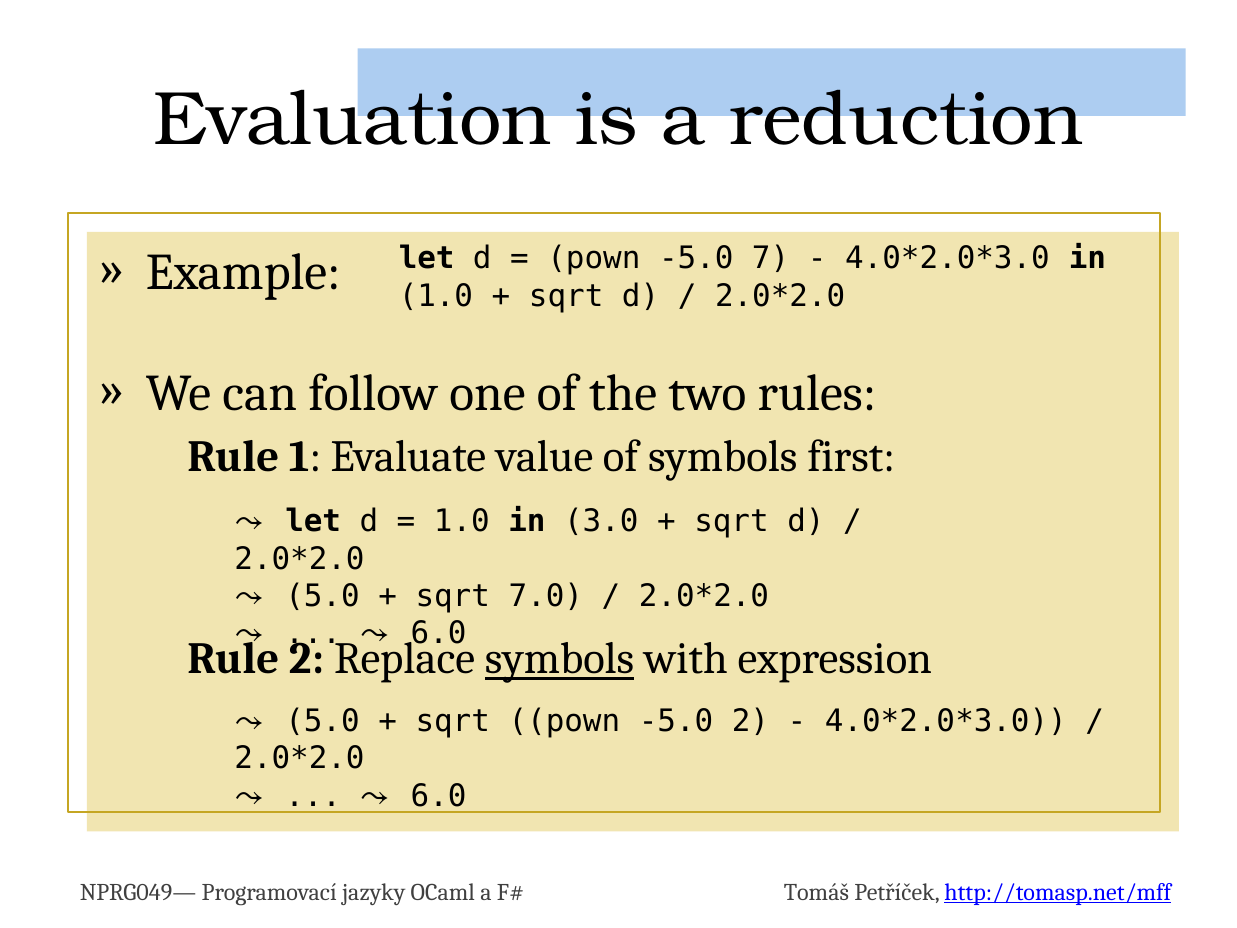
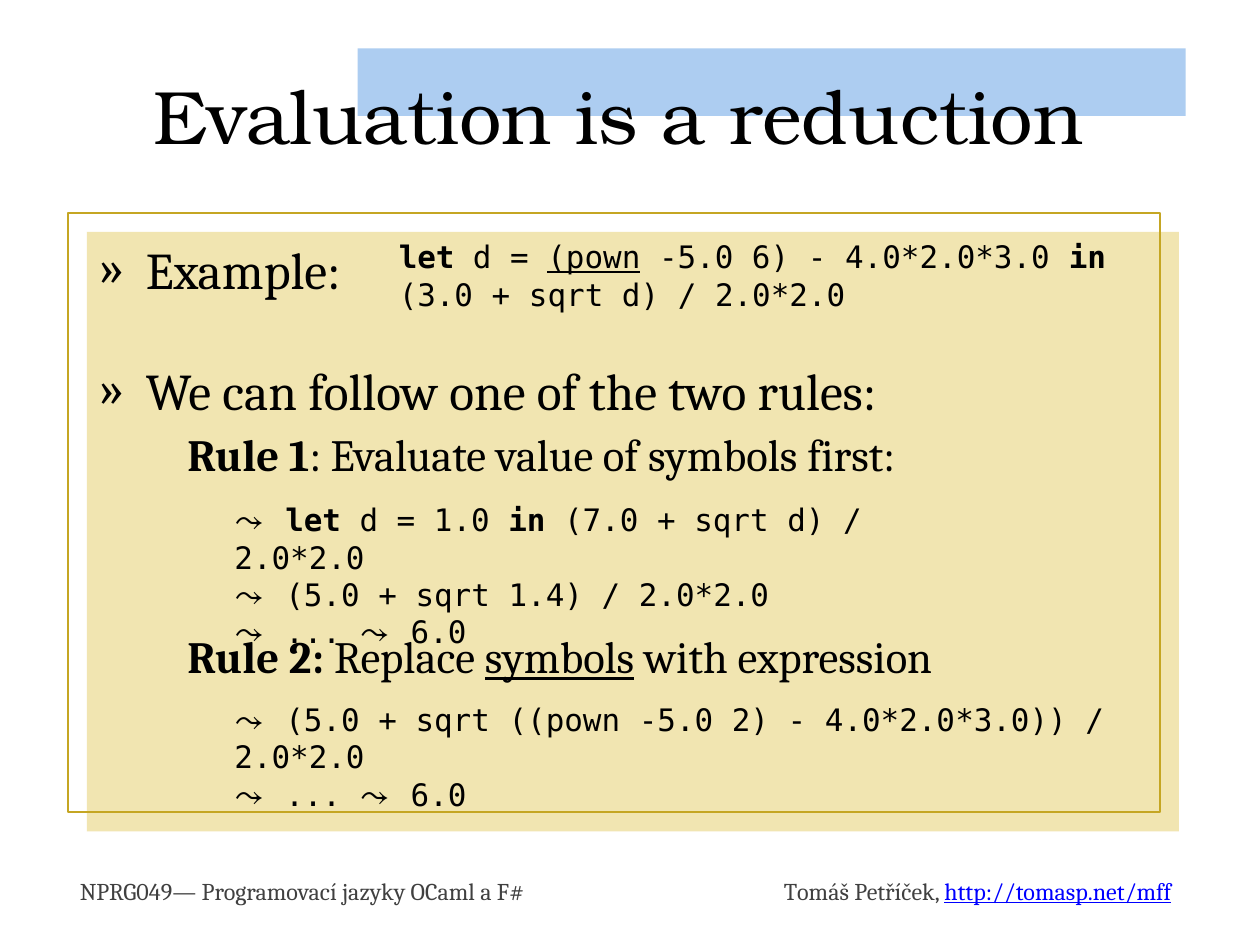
pown at (594, 259) underline: none -> present
7: 7 -> 6
1.0 at (436, 296): 1.0 -> 3.0
3.0: 3.0 -> 7.0
7.0: 7.0 -> 1.4
